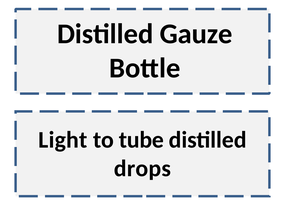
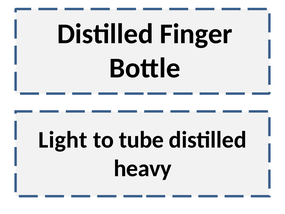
Gauze: Gauze -> Finger
drops: drops -> heavy
